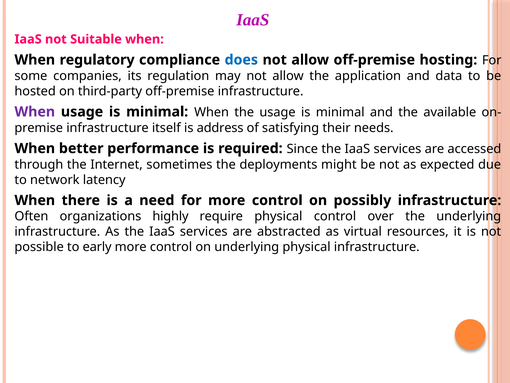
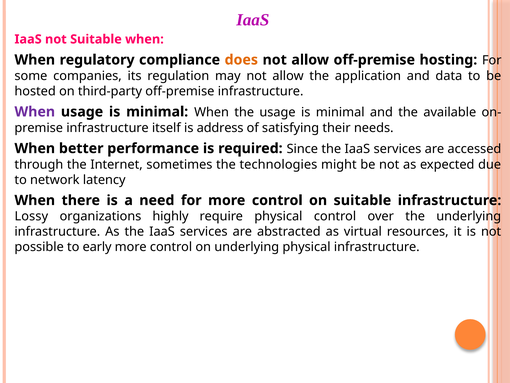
does colour: blue -> orange
deployments: deployments -> technologies
on possibly: possibly -> suitable
Often: Often -> Lossy
